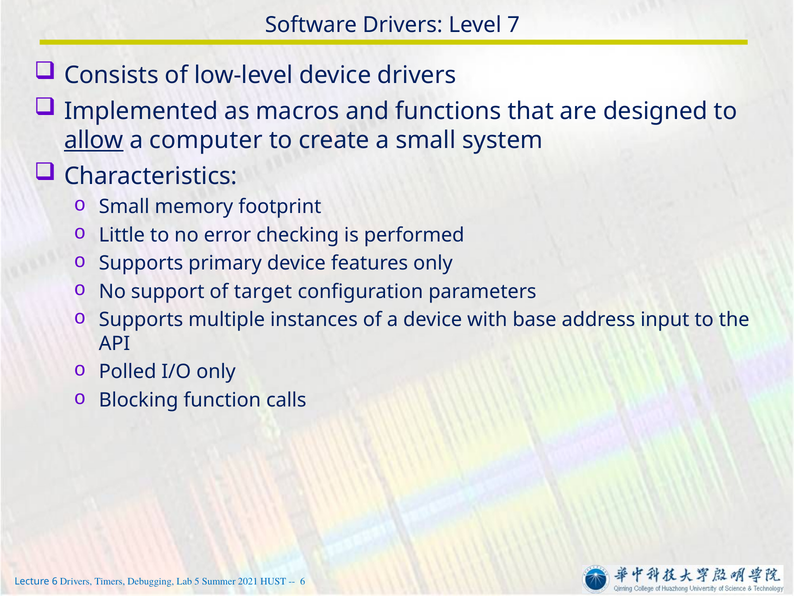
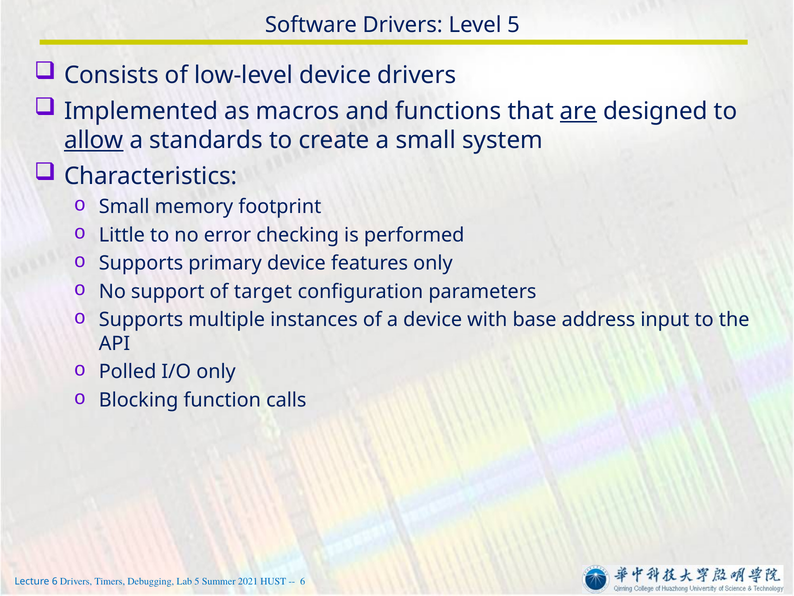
Level 7: 7 -> 5
are underline: none -> present
computer: computer -> standards
